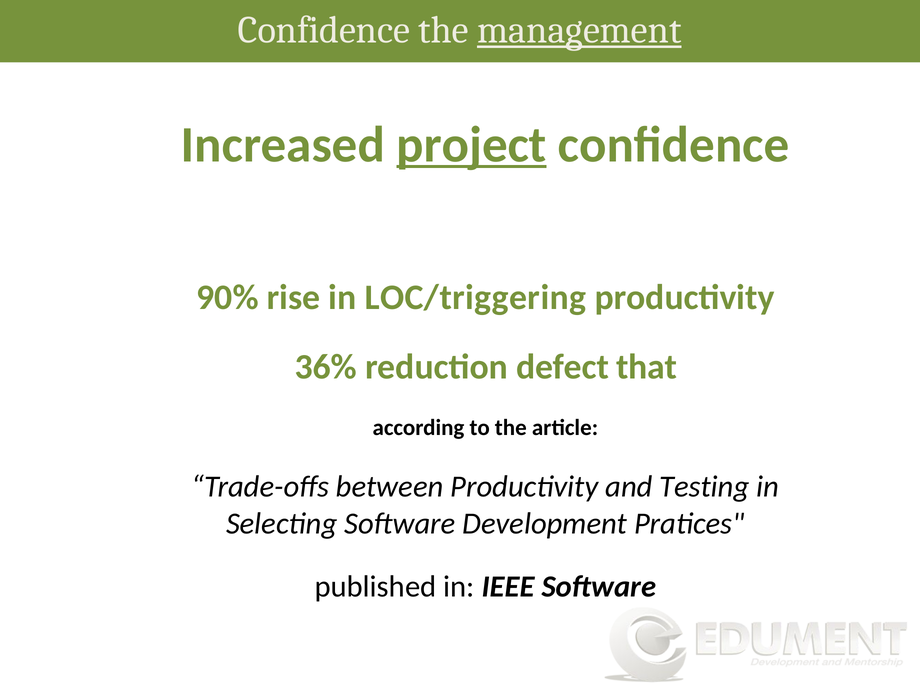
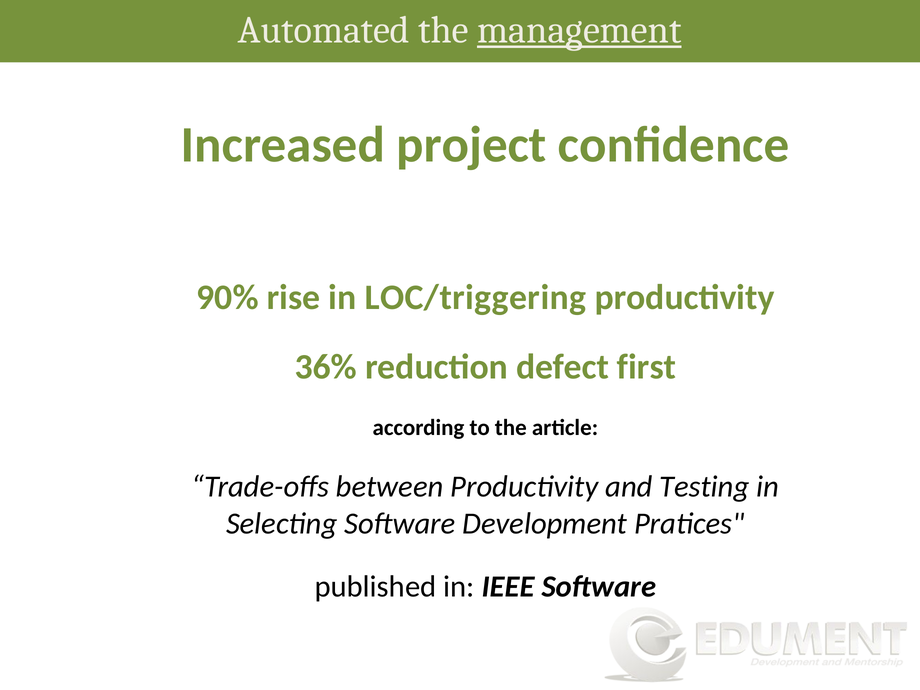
Confidence at (324, 30): Confidence -> Automated
project underline: present -> none
that: that -> first
